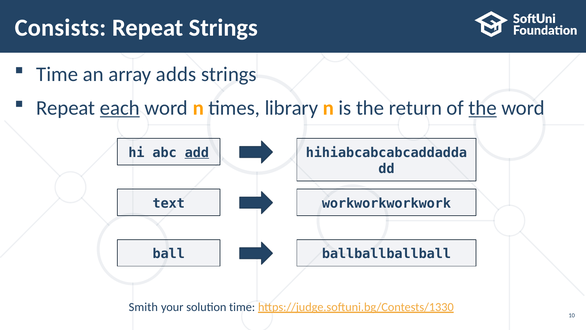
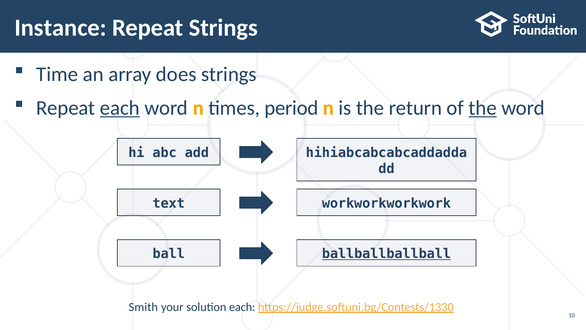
Consists: Consists -> Instance
adds: adds -> does
library: library -> period
add underline: present -> none
ballballballball underline: none -> present
solution time: time -> each
